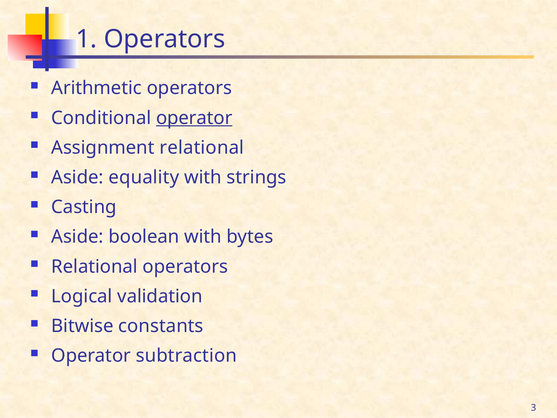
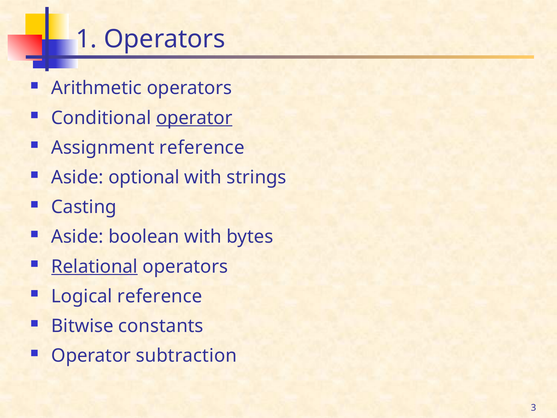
Assignment relational: relational -> reference
equality: equality -> optional
Relational at (95, 266) underline: none -> present
Logical validation: validation -> reference
